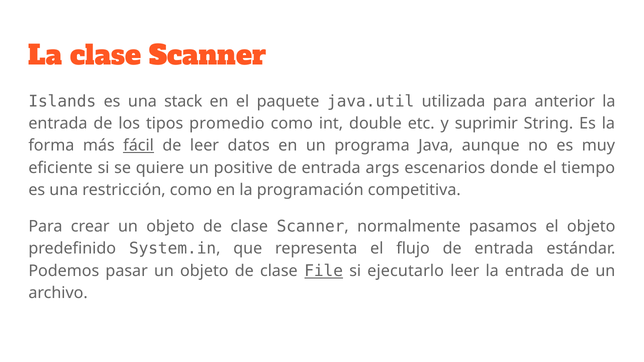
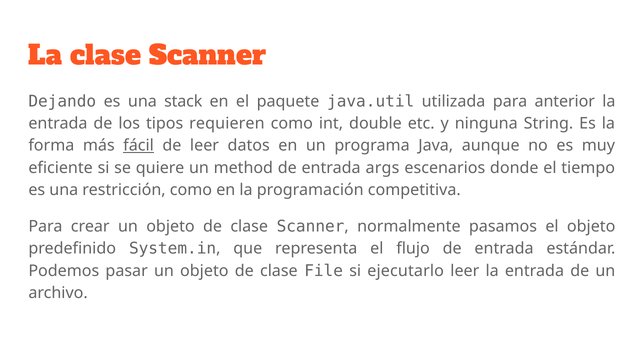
Islands: Islands -> Dejando
promedio: promedio -> requieren
suprimir: suprimir -> ninguna
positive: positive -> method
File underline: present -> none
